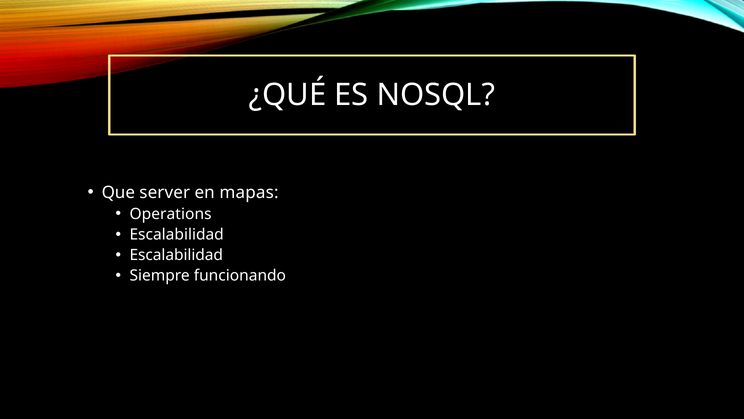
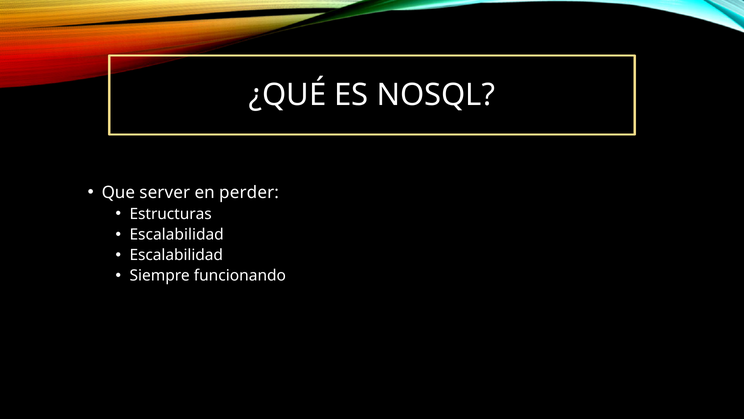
mapas: mapas -> perder
Operations: Operations -> Estructuras
